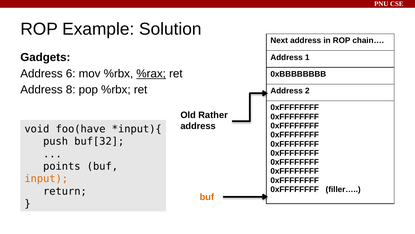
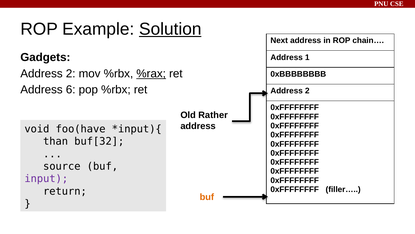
Solution underline: none -> present
6 at (71, 73): 6 -> 2
8: 8 -> 6
push: push -> than
points: points -> source
input colour: orange -> purple
